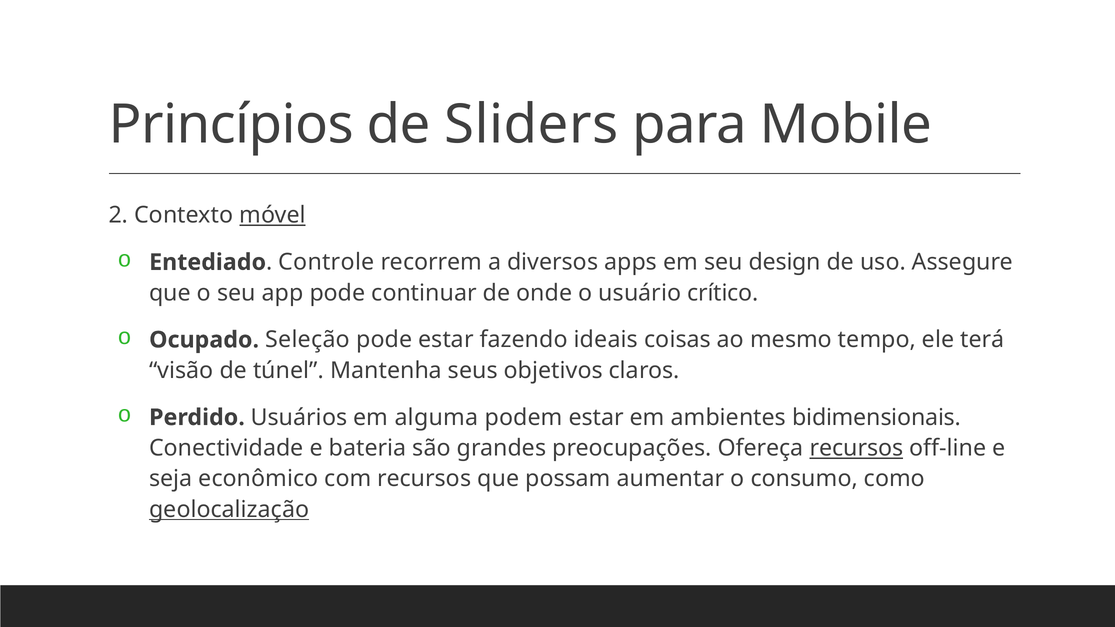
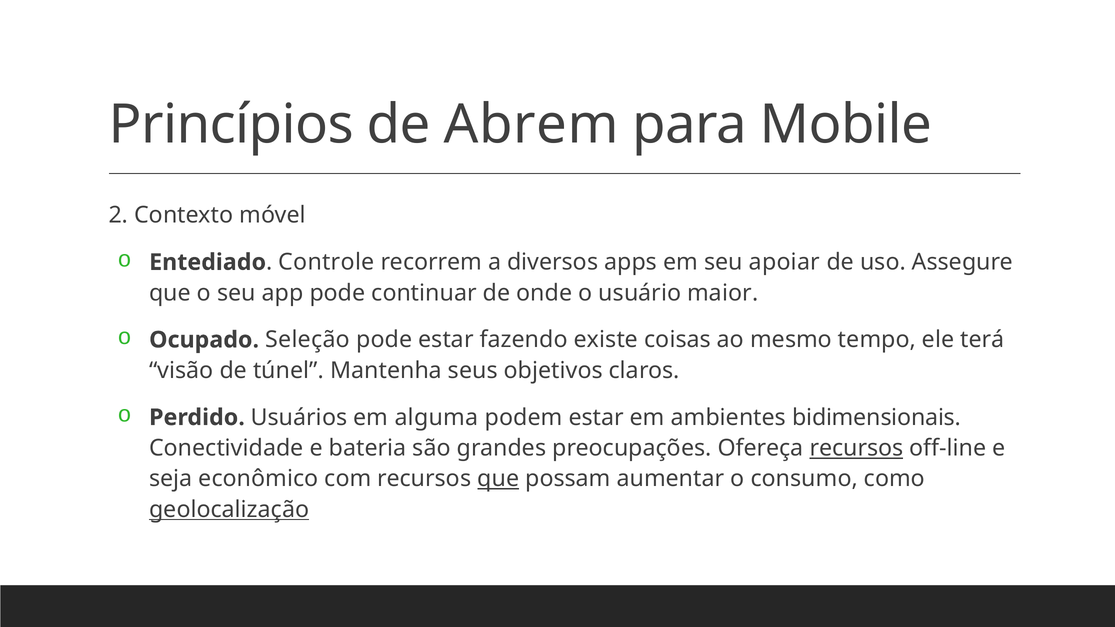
Sliders: Sliders -> Abrem
móvel underline: present -> none
design: design -> apoiar
crítico: crítico -> maior
ideais: ideais -> existe
que at (498, 479) underline: none -> present
